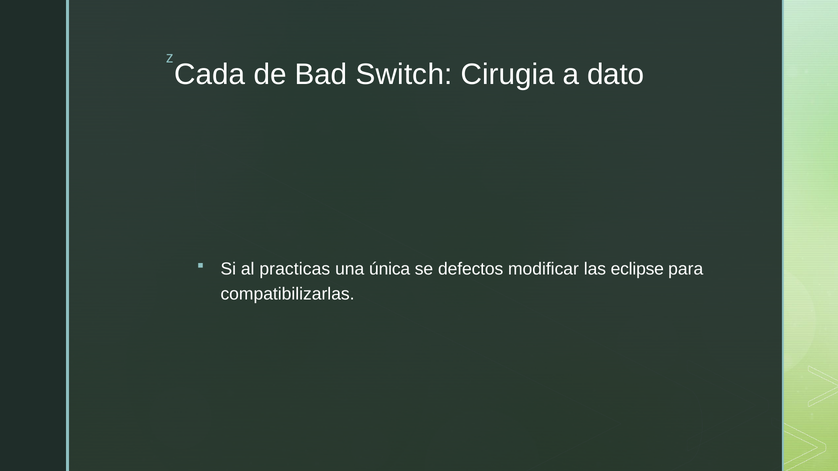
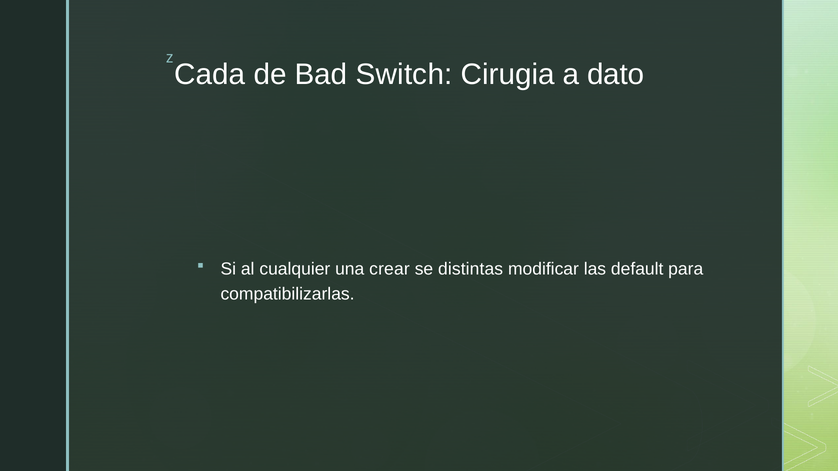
practicas: practicas -> cualquier
única: única -> crear
defectos: defectos -> distintas
eclipse: eclipse -> default
